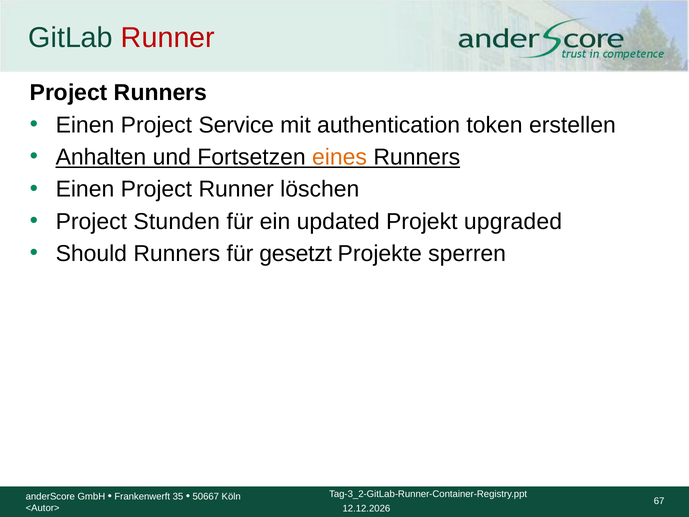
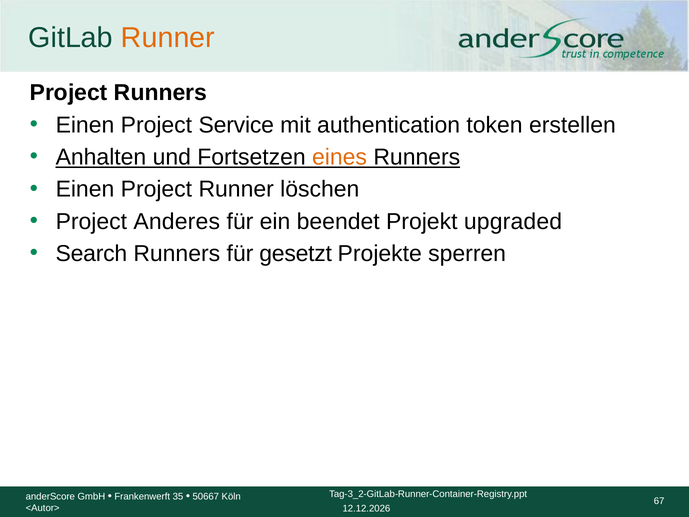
Runner at (168, 38) colour: red -> orange
Stunden: Stunden -> Anderes
updated: updated -> beendet
Should: Should -> Search
